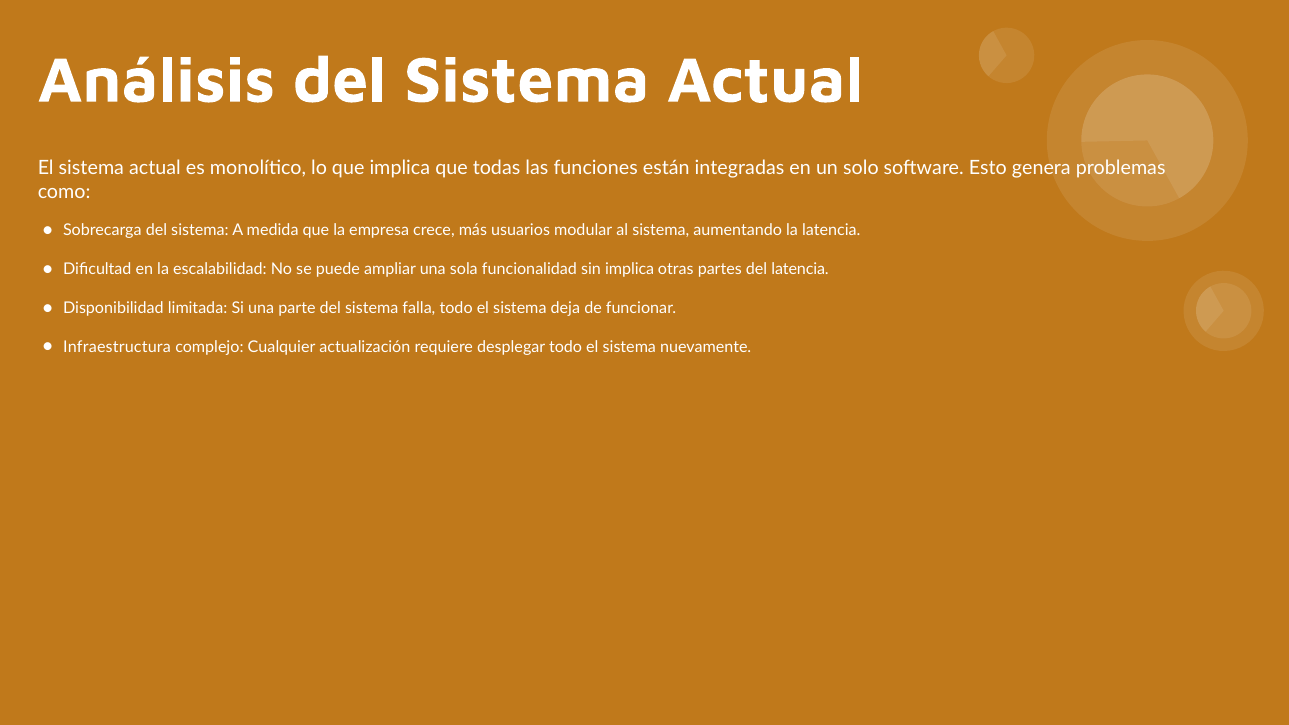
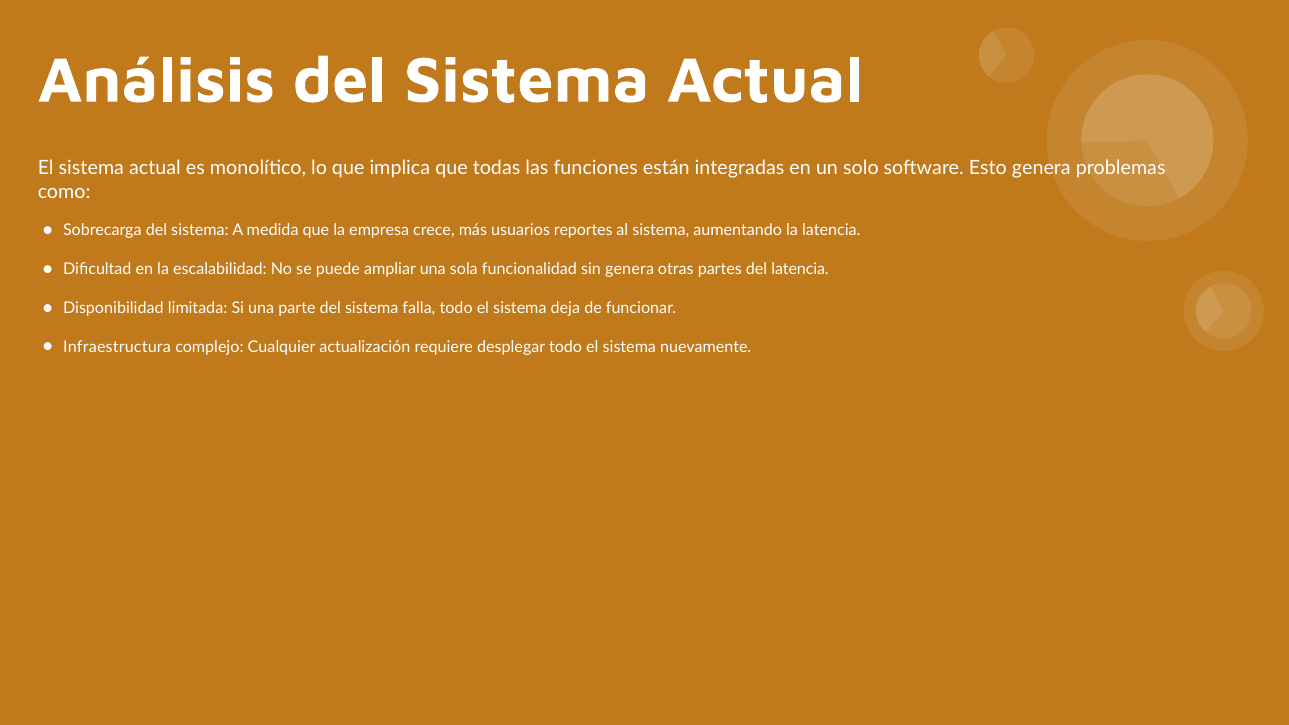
modular: modular -> reportes
sin implica: implica -> genera
